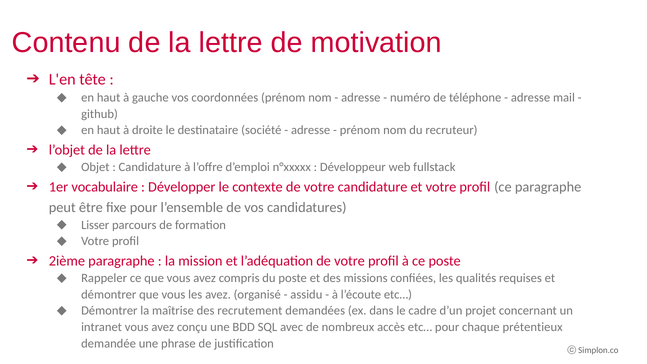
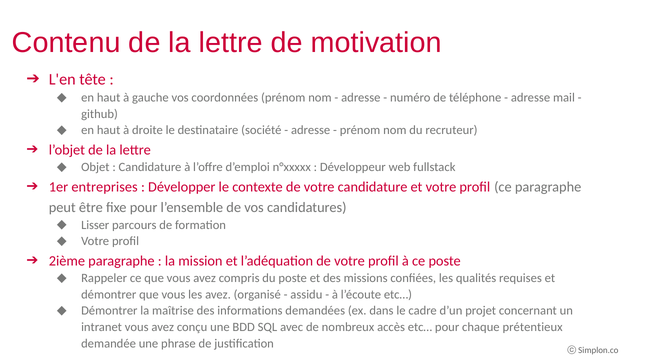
vocabulaire: vocabulaire -> entreprises
recrutement: recrutement -> informations
